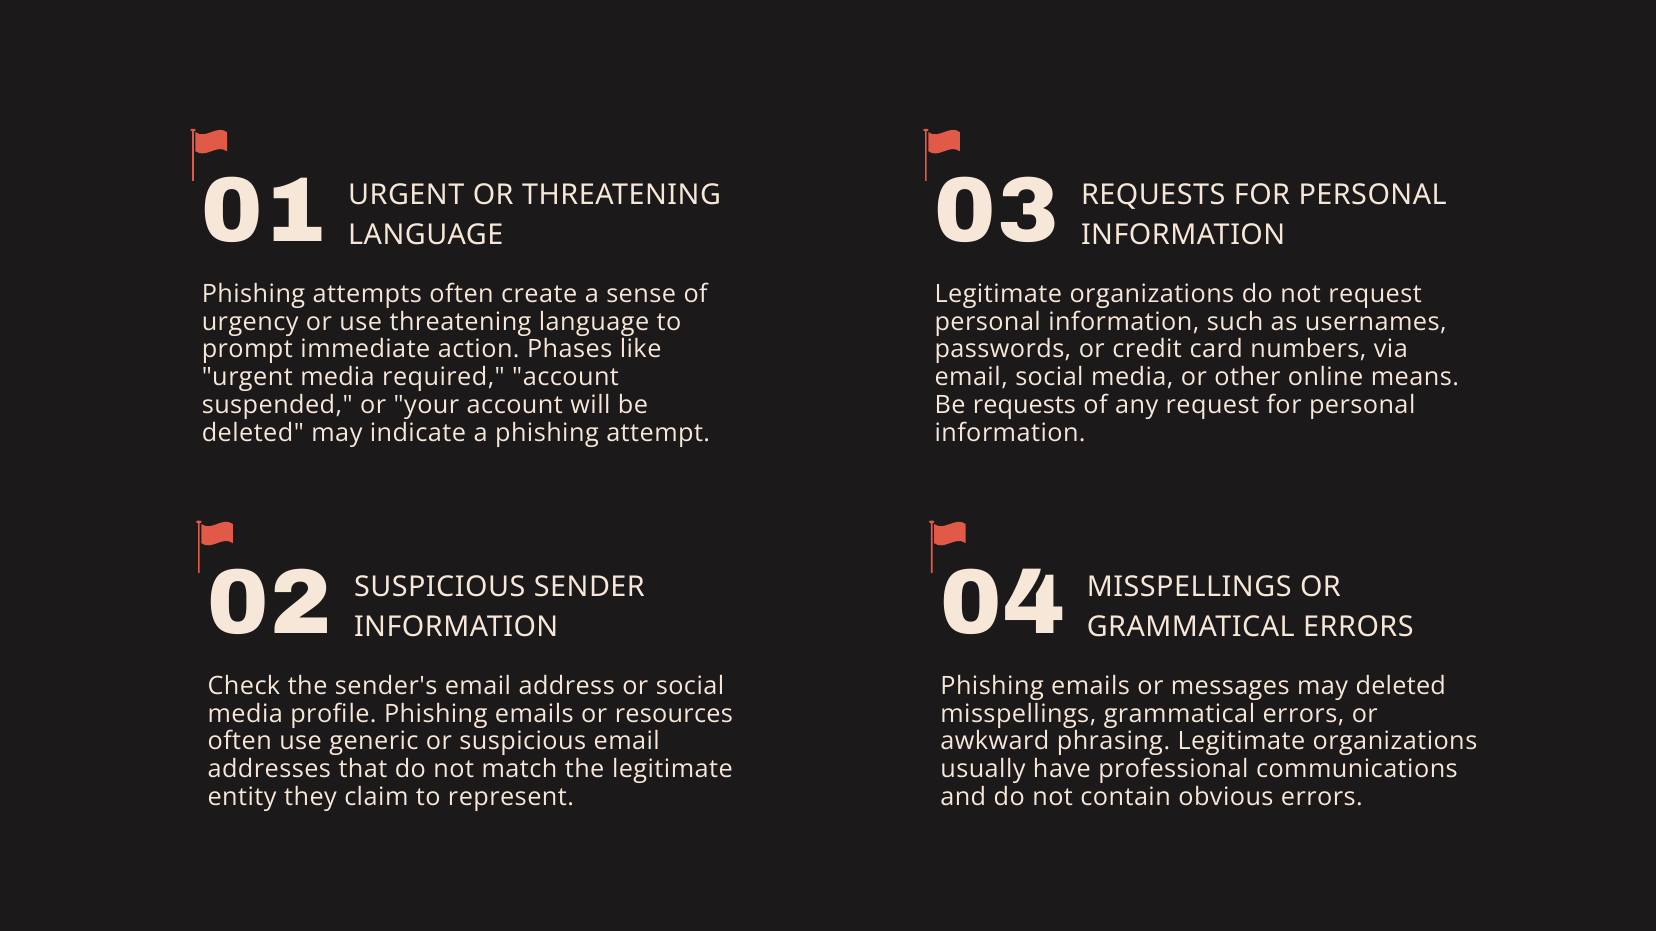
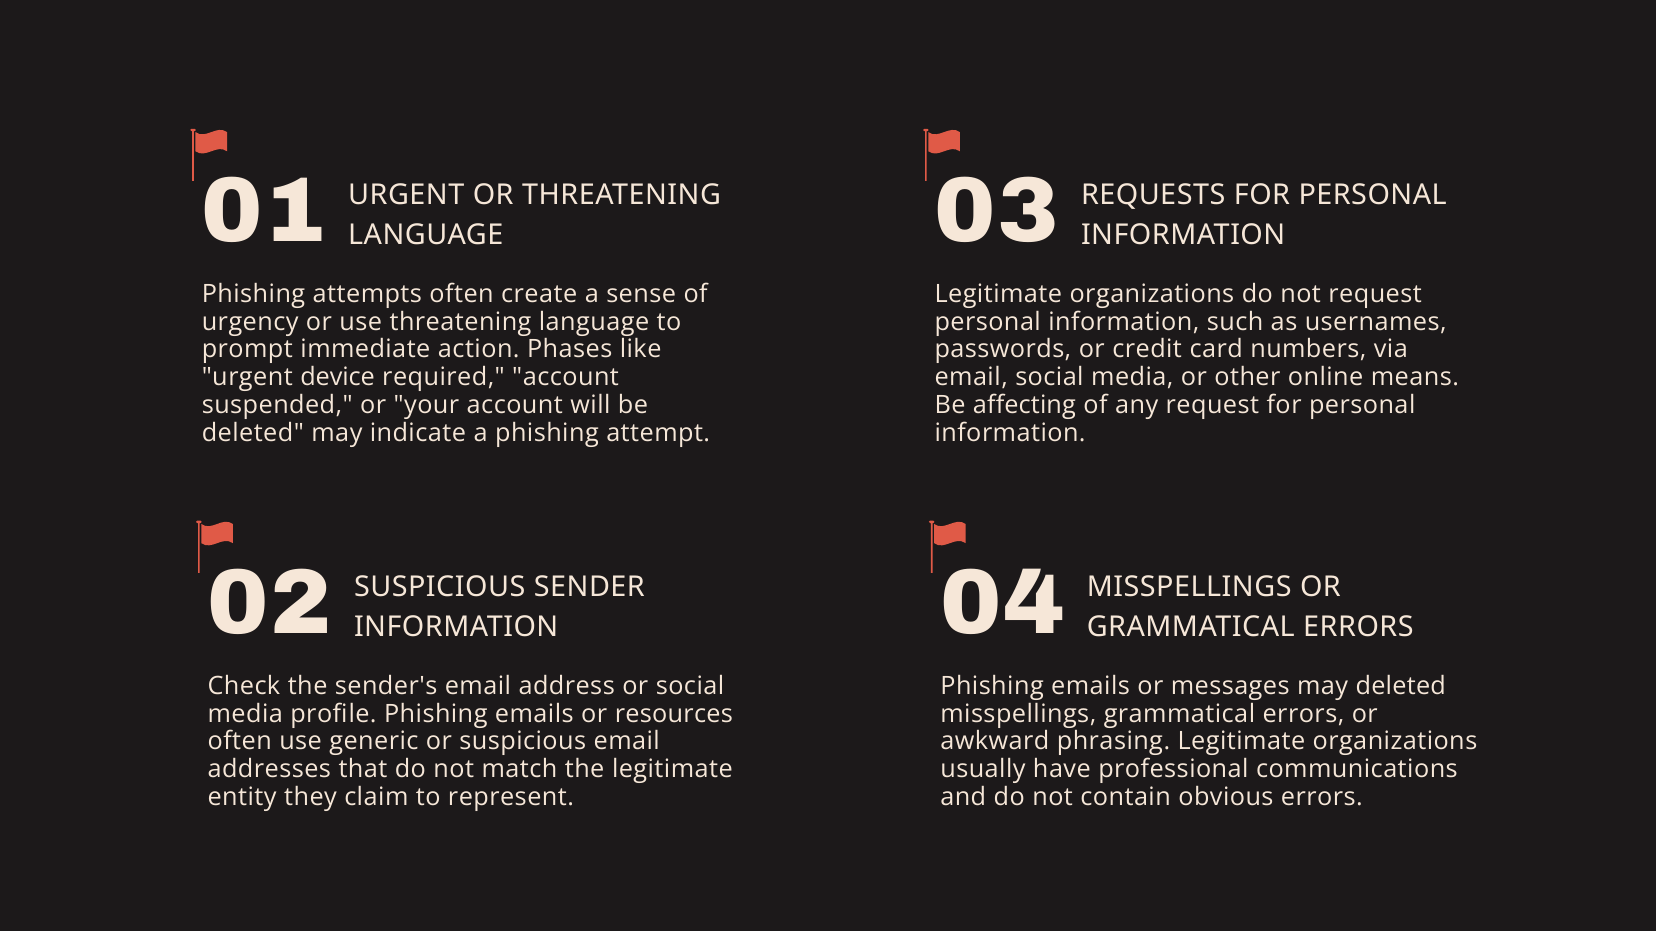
urgent media: media -> device
Be requests: requests -> affecting
